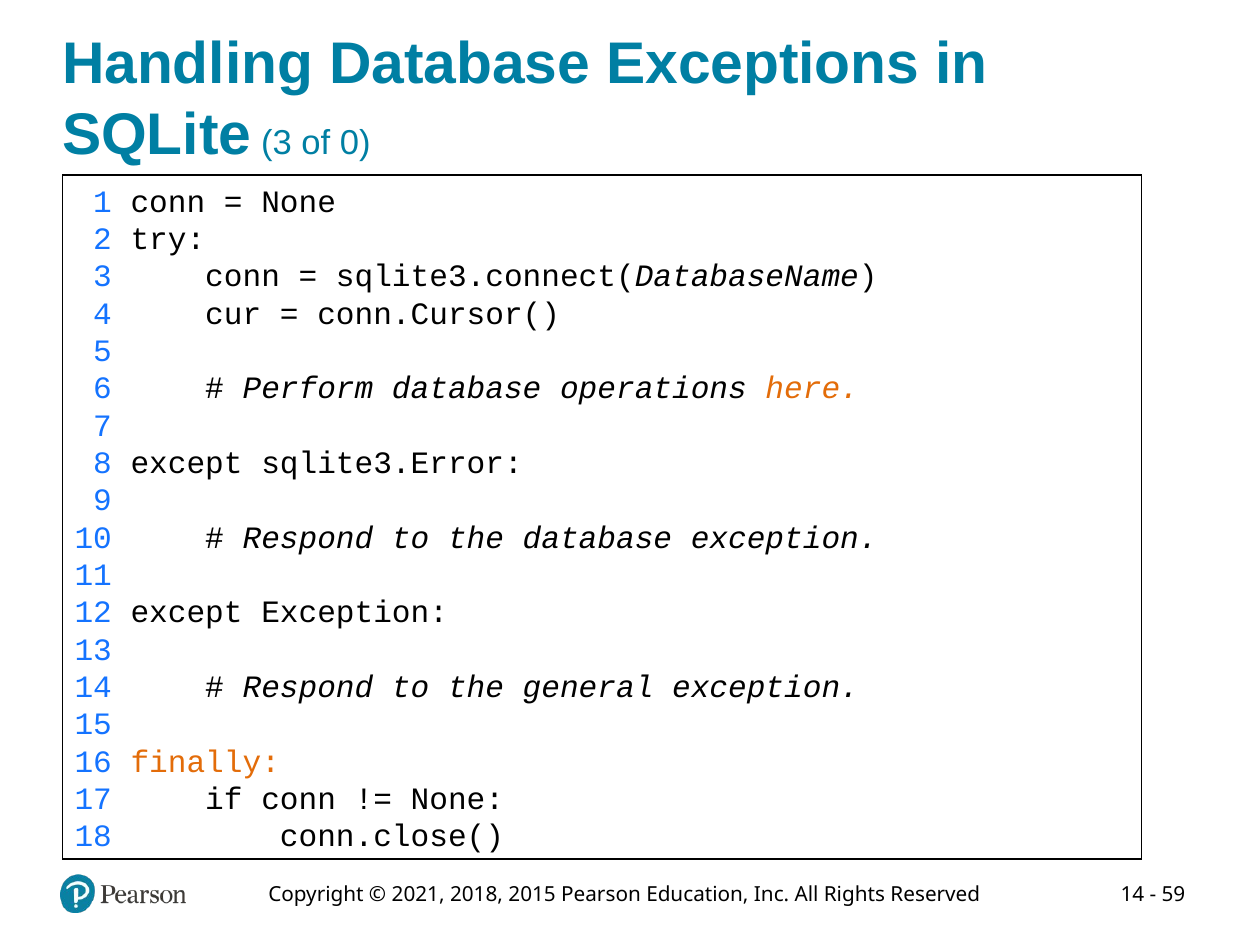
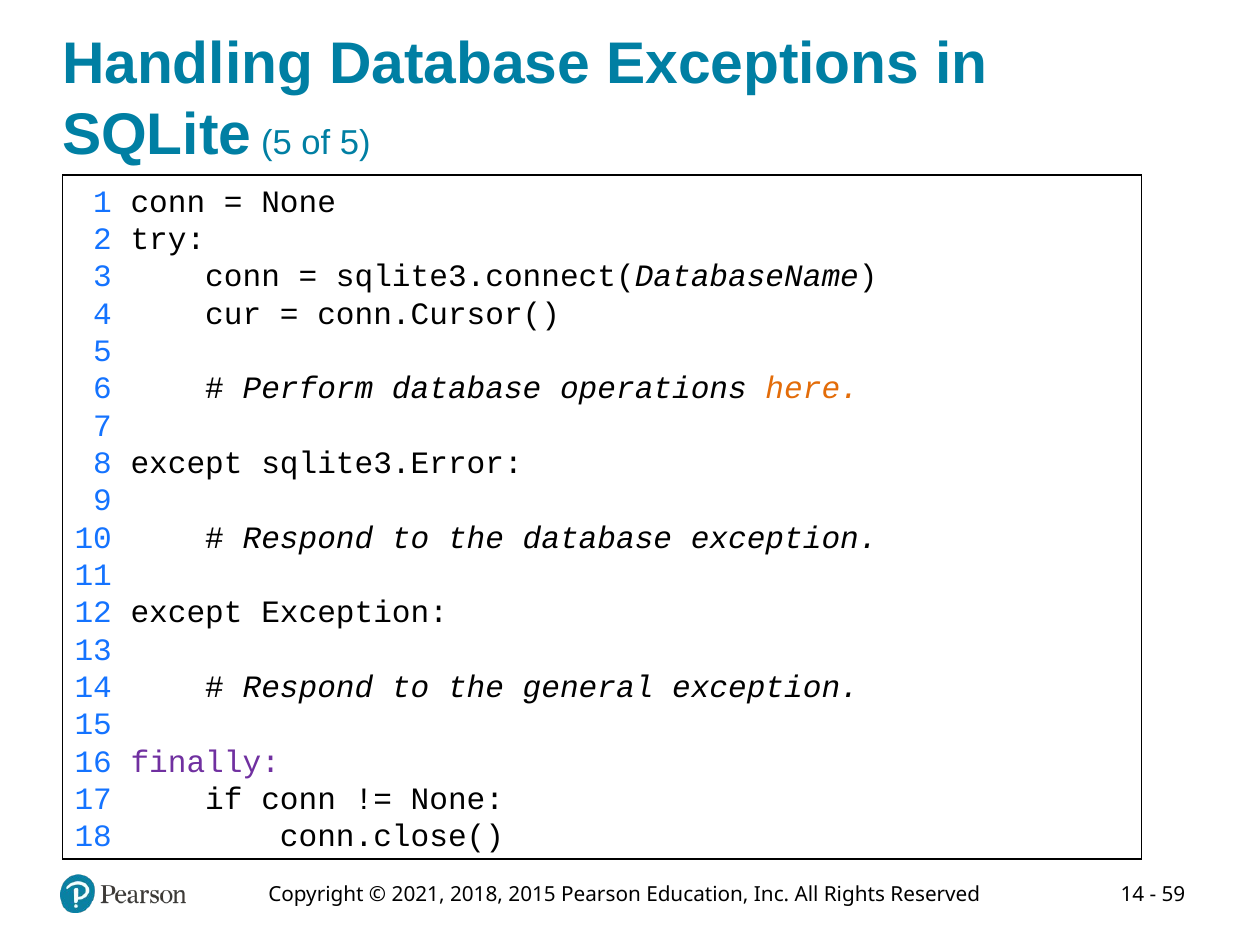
SQLite 3: 3 -> 5
of 0: 0 -> 5
finally colour: orange -> purple
